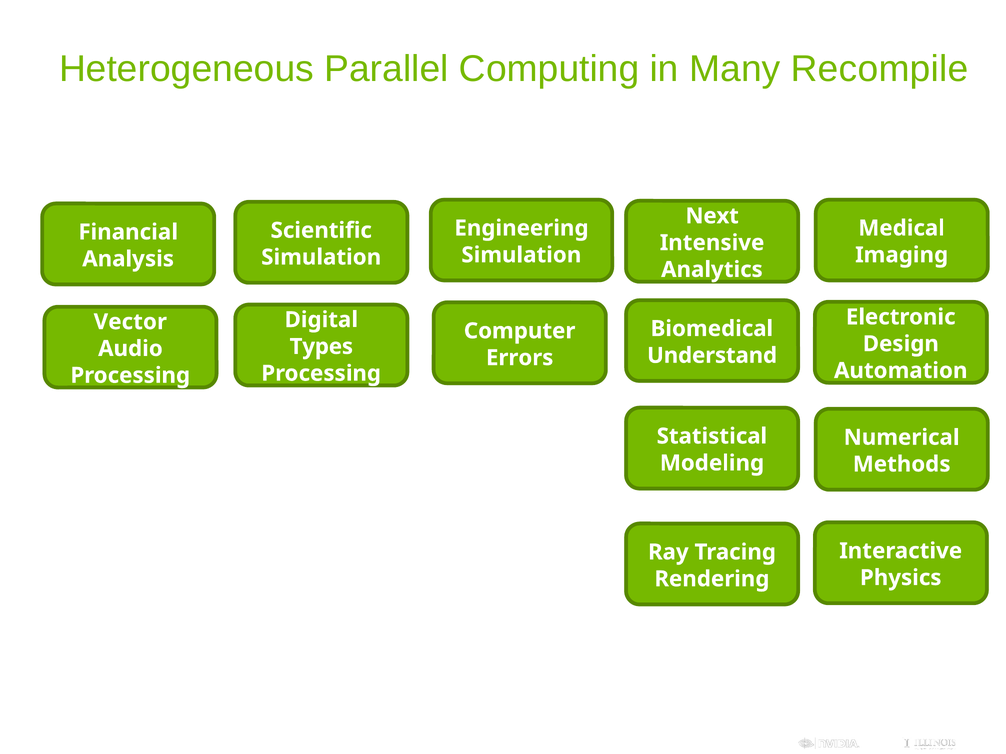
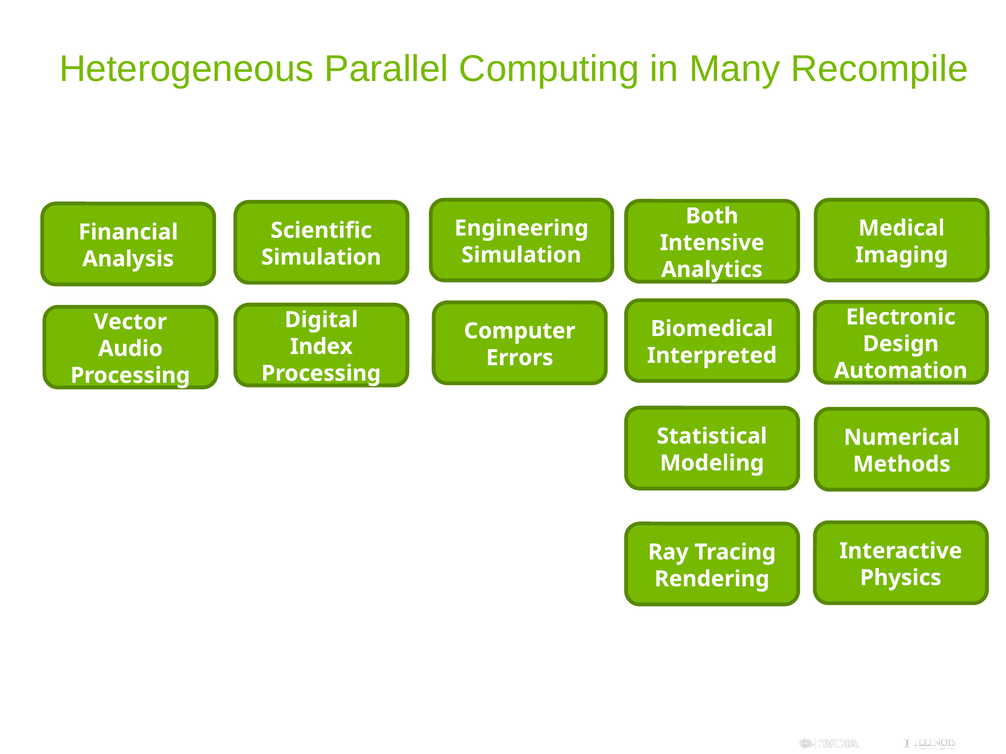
Next: Next -> Both
Types: Types -> Index
Understand: Understand -> Interpreted
